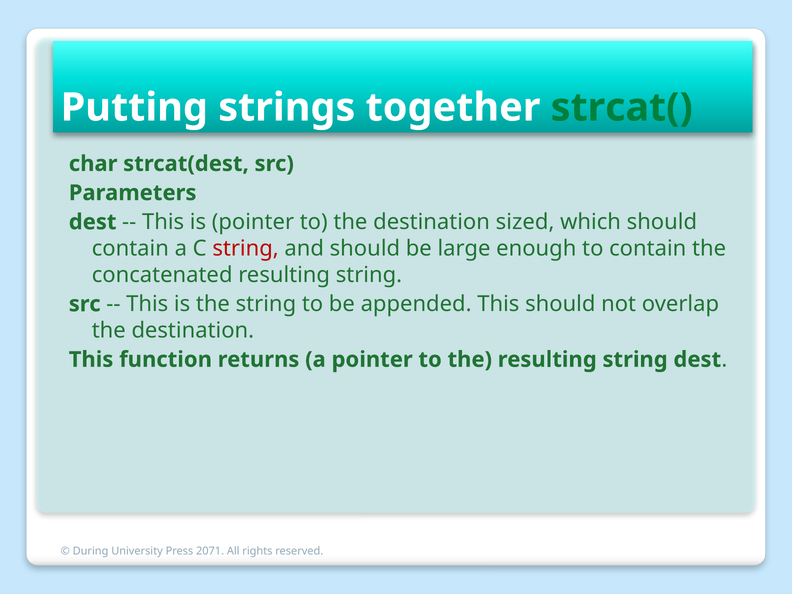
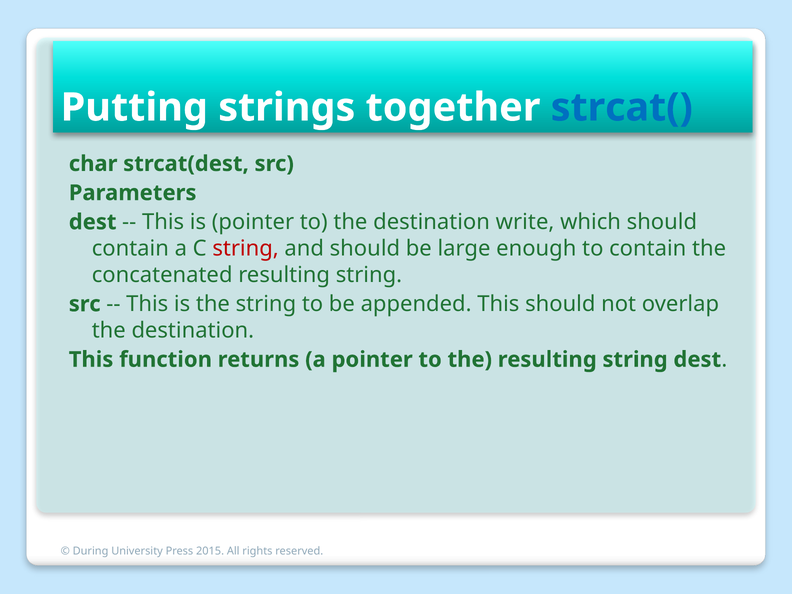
strcat( colour: green -> blue
sized: sized -> write
2071: 2071 -> 2015
